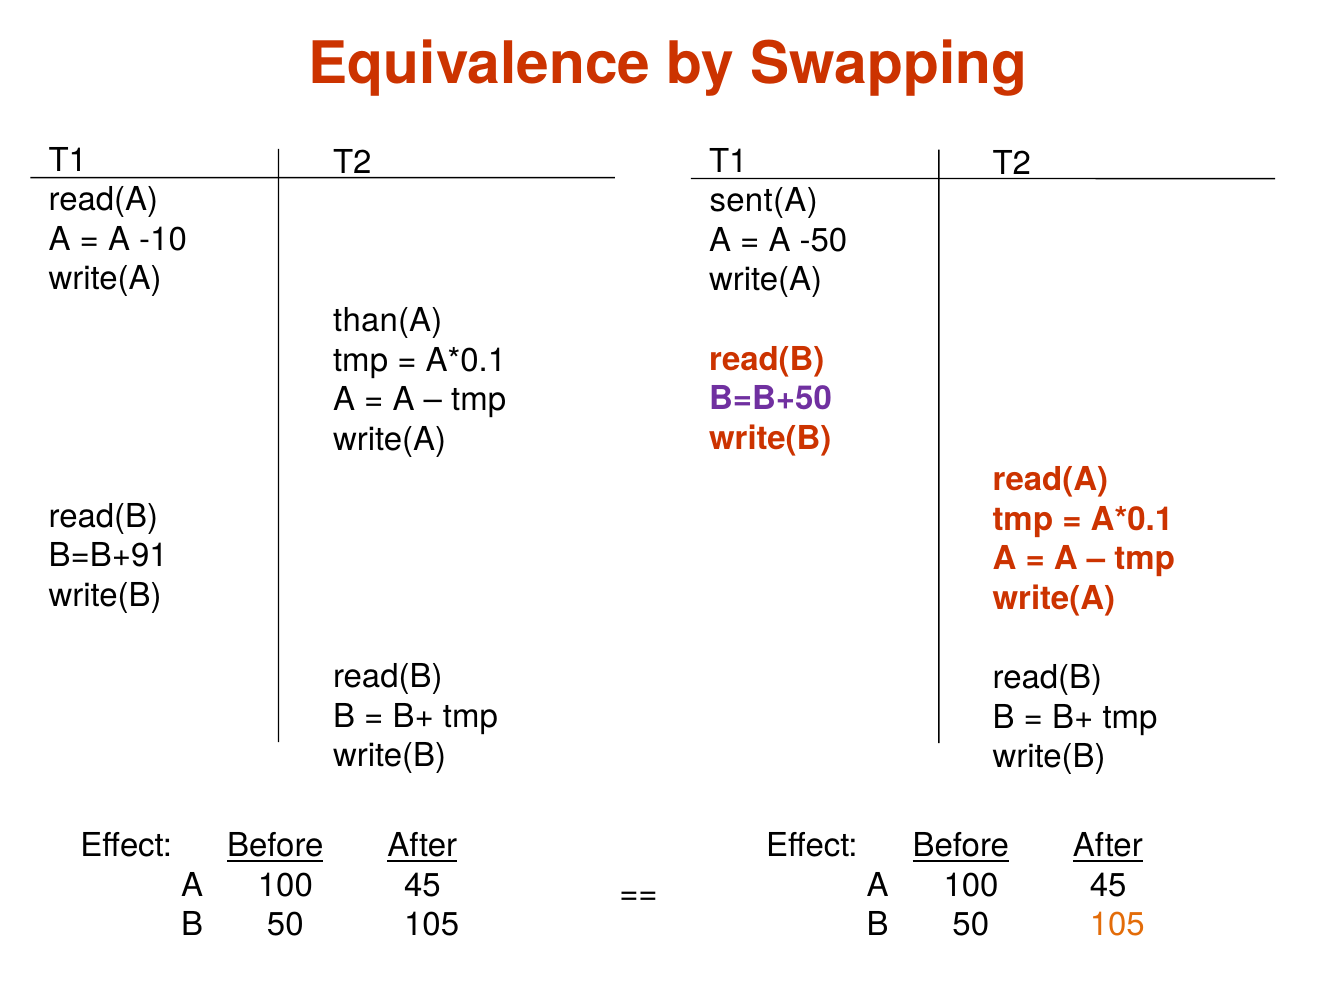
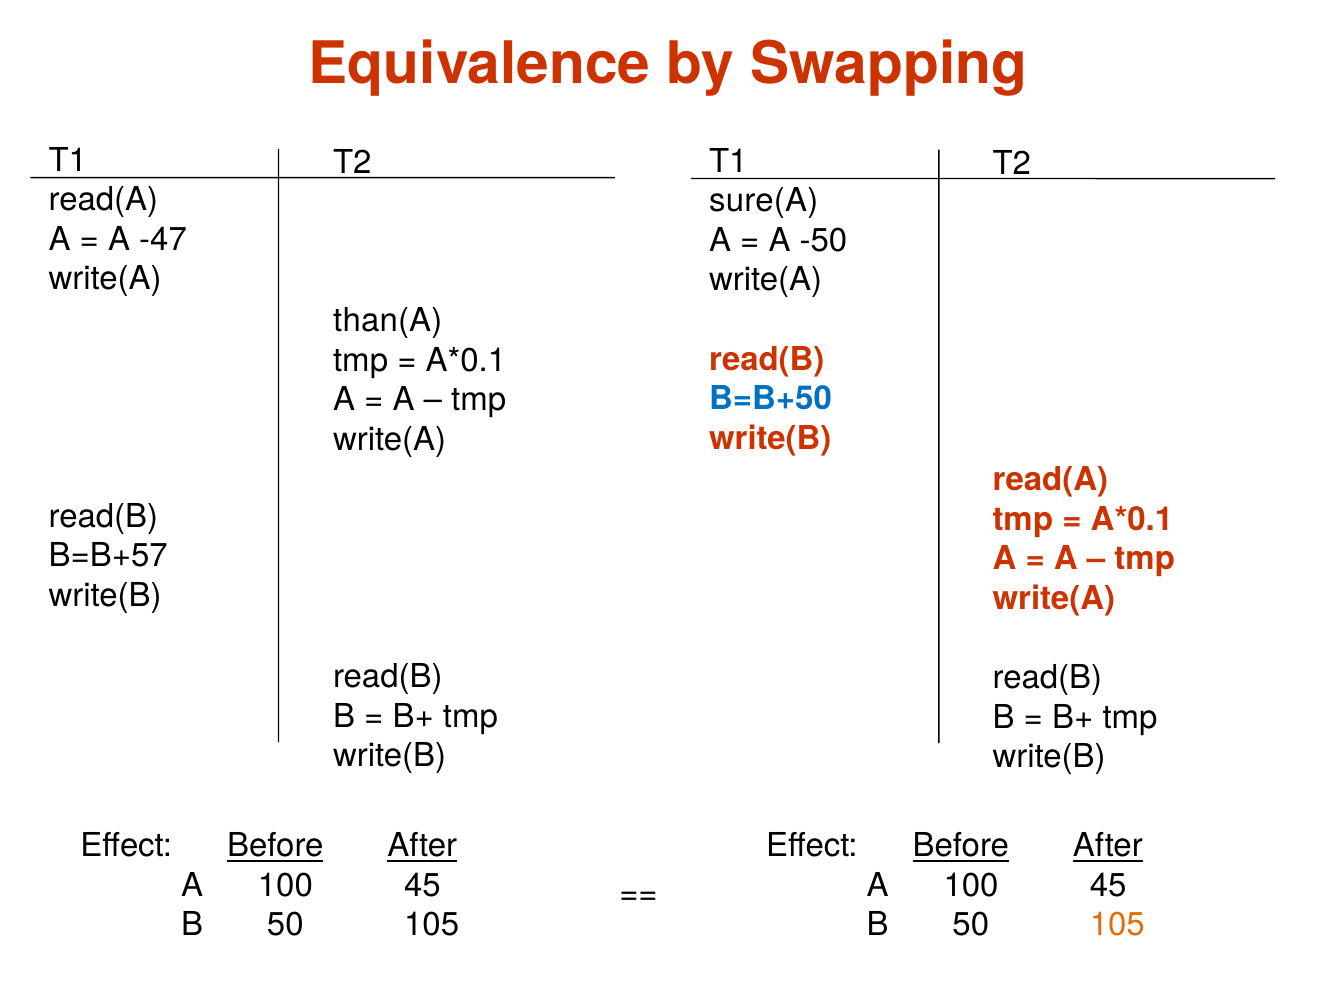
sent(A: sent(A -> sure(A
-10: -10 -> -47
B=B+50 colour: purple -> blue
B=B+91: B=B+91 -> B=B+57
